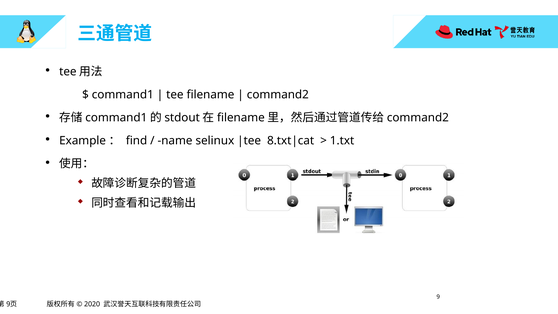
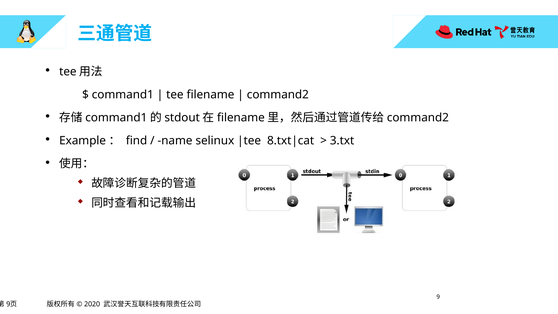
1.txt: 1.txt -> 3.txt
